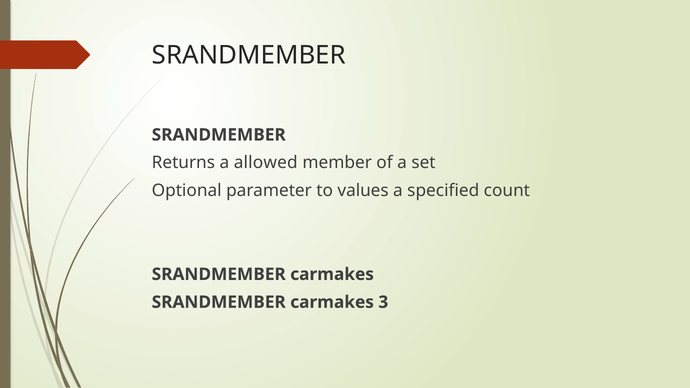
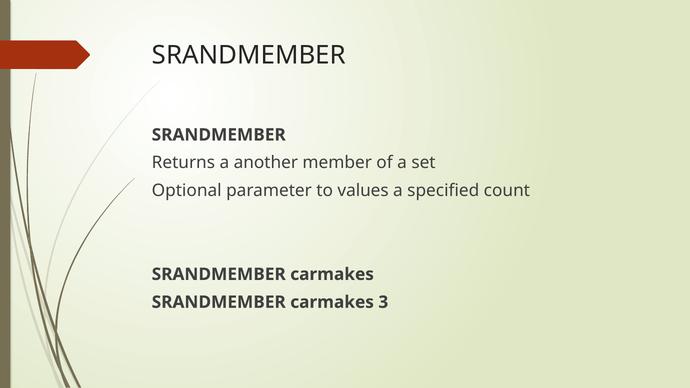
allowed: allowed -> another
